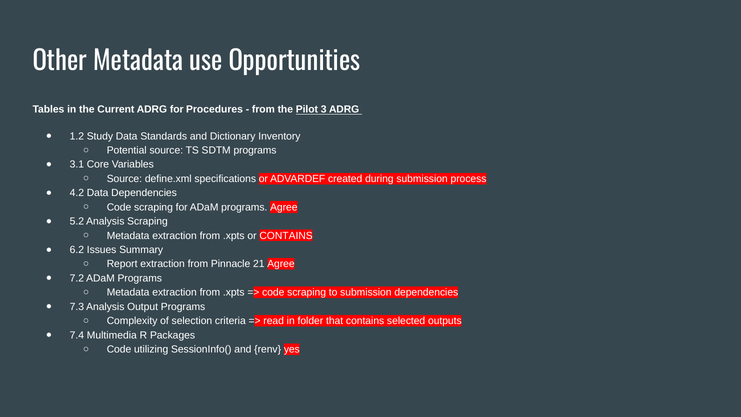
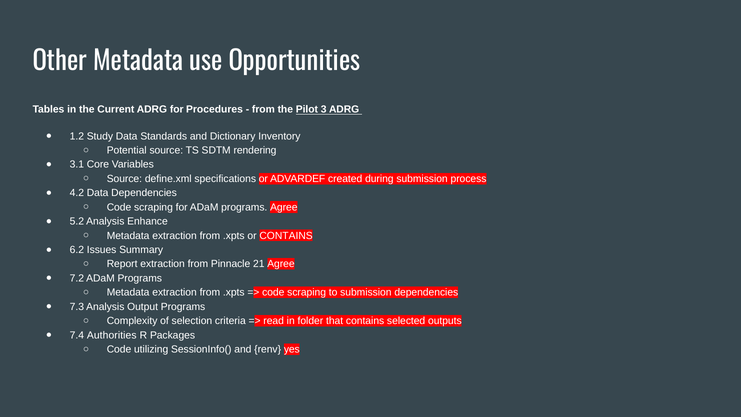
SDTM programs: programs -> rendering
Analysis Scraping: Scraping -> Enhance
Multimedia: Multimedia -> Authorities
